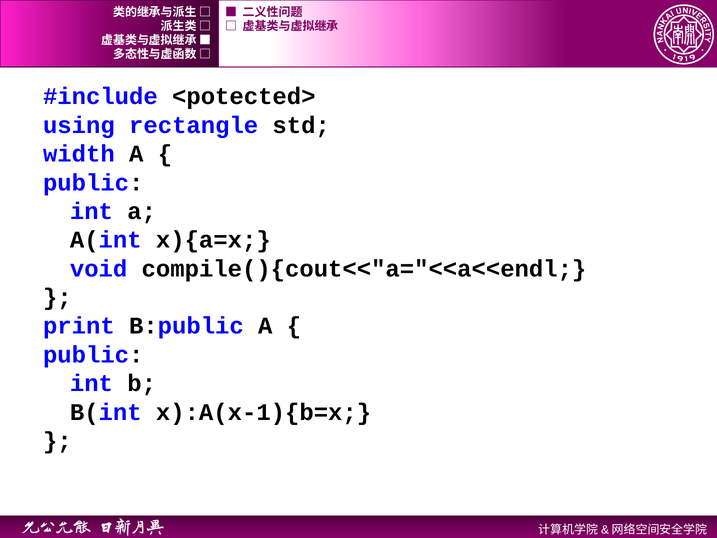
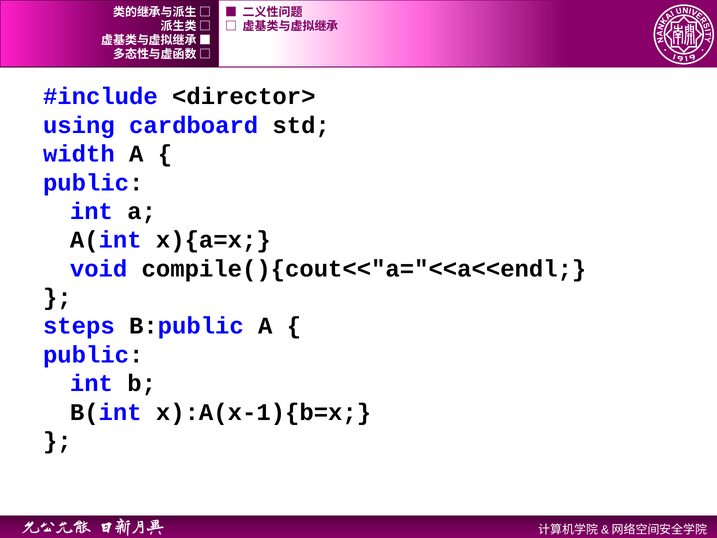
<potected>: <potected> -> <director>
rectangle: rectangle -> cardboard
print: print -> steps
